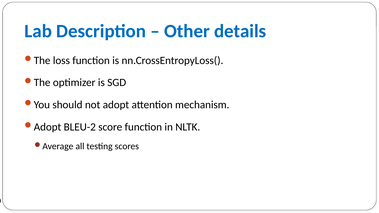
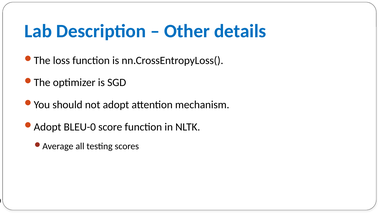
BLEU-2: BLEU-2 -> BLEU-0
